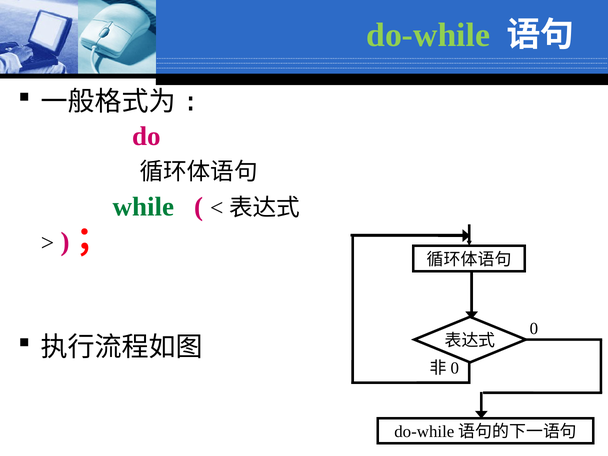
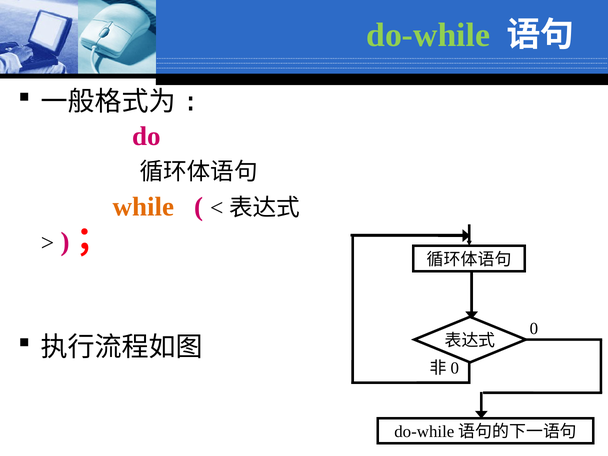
while colour: green -> orange
